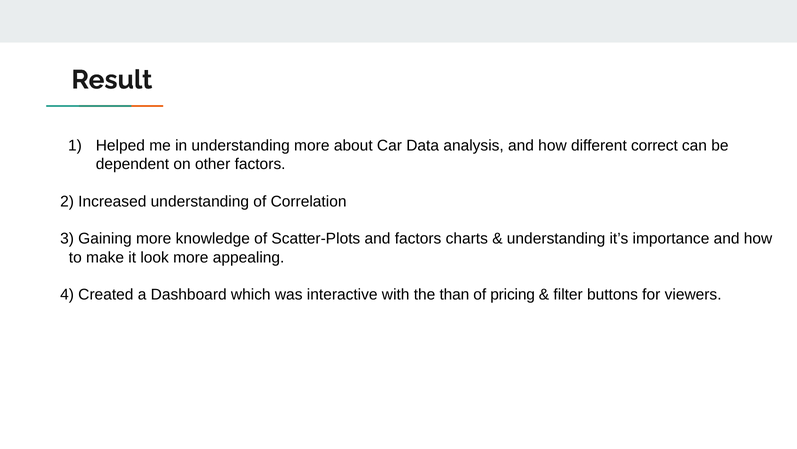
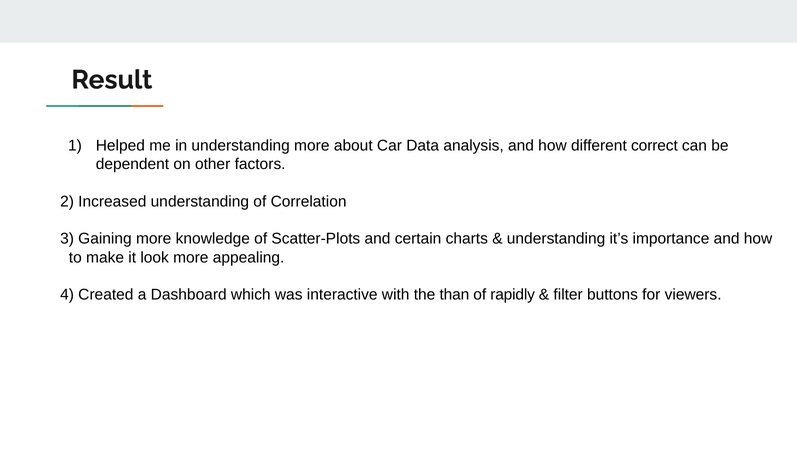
and factors: factors -> certain
pricing: pricing -> rapidly
